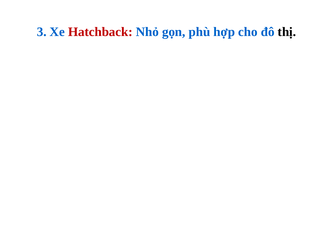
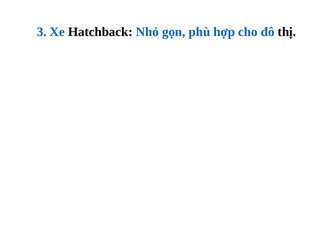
Hatchback colour: red -> black
